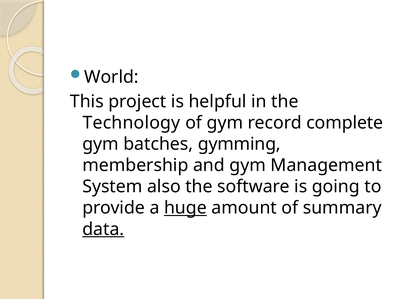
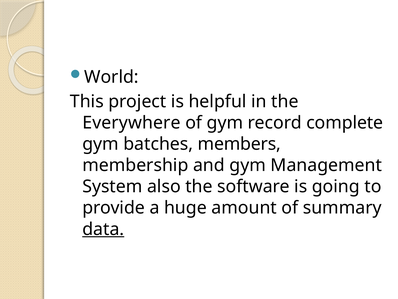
Technology: Technology -> Everywhere
gymming: gymming -> members
huge underline: present -> none
